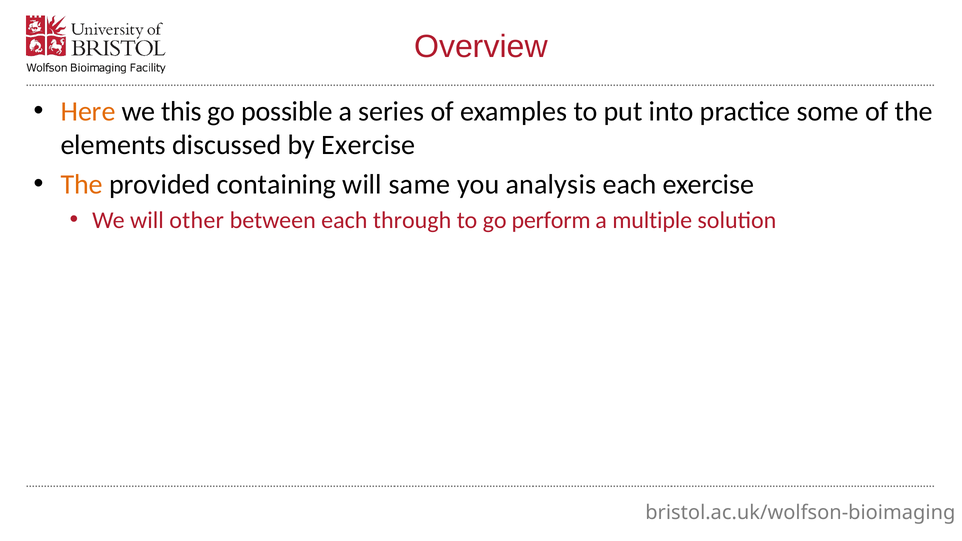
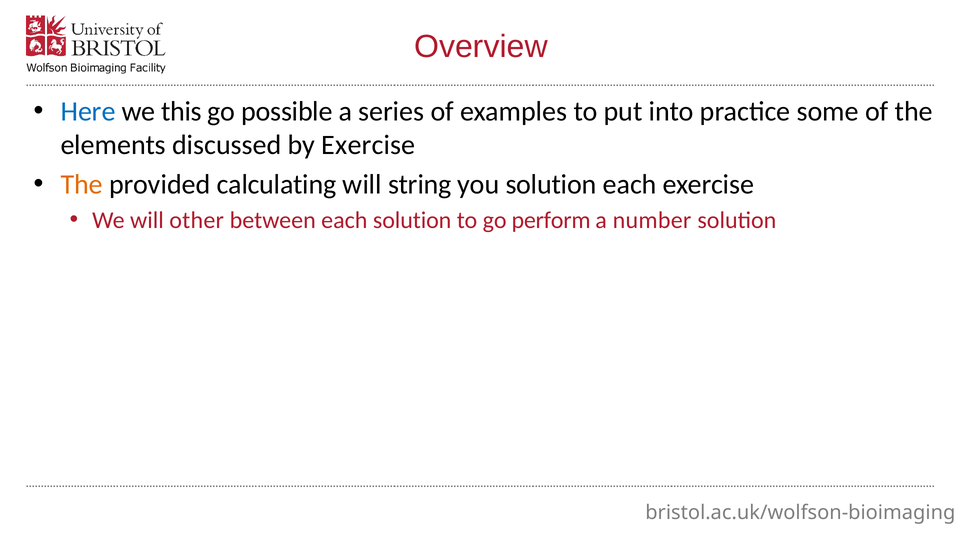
Here colour: orange -> blue
containing: containing -> calculating
same: same -> string
you analysis: analysis -> solution
each through: through -> solution
multiple: multiple -> number
